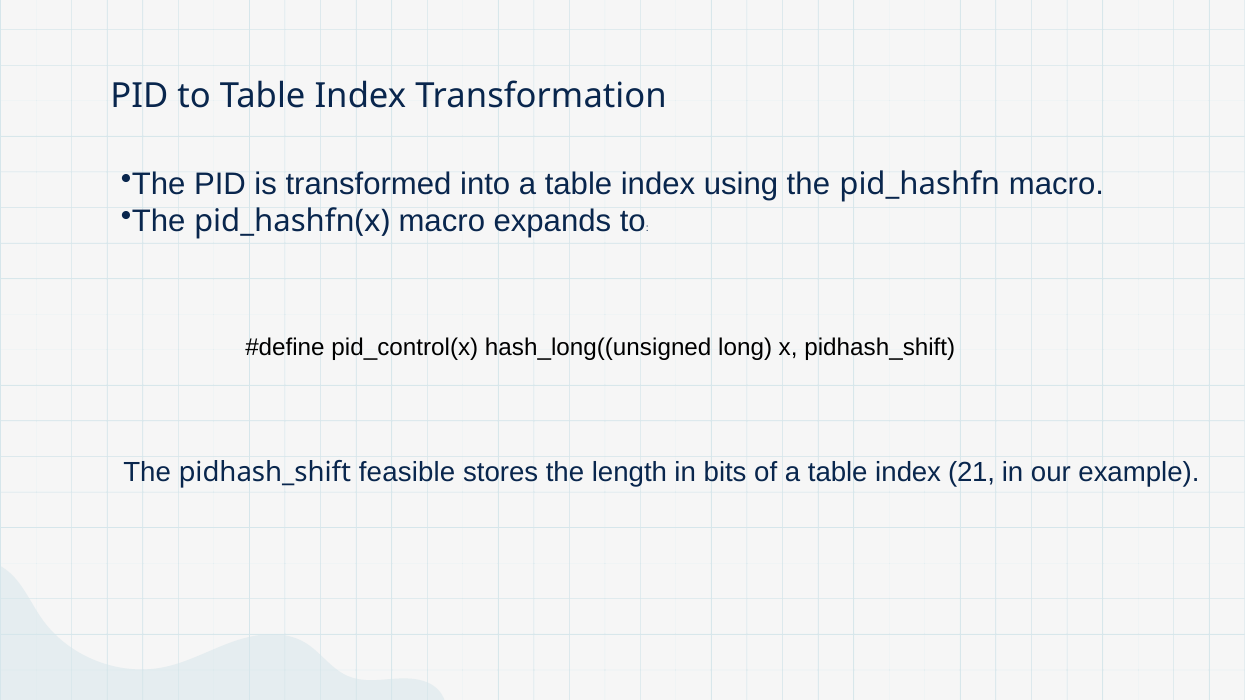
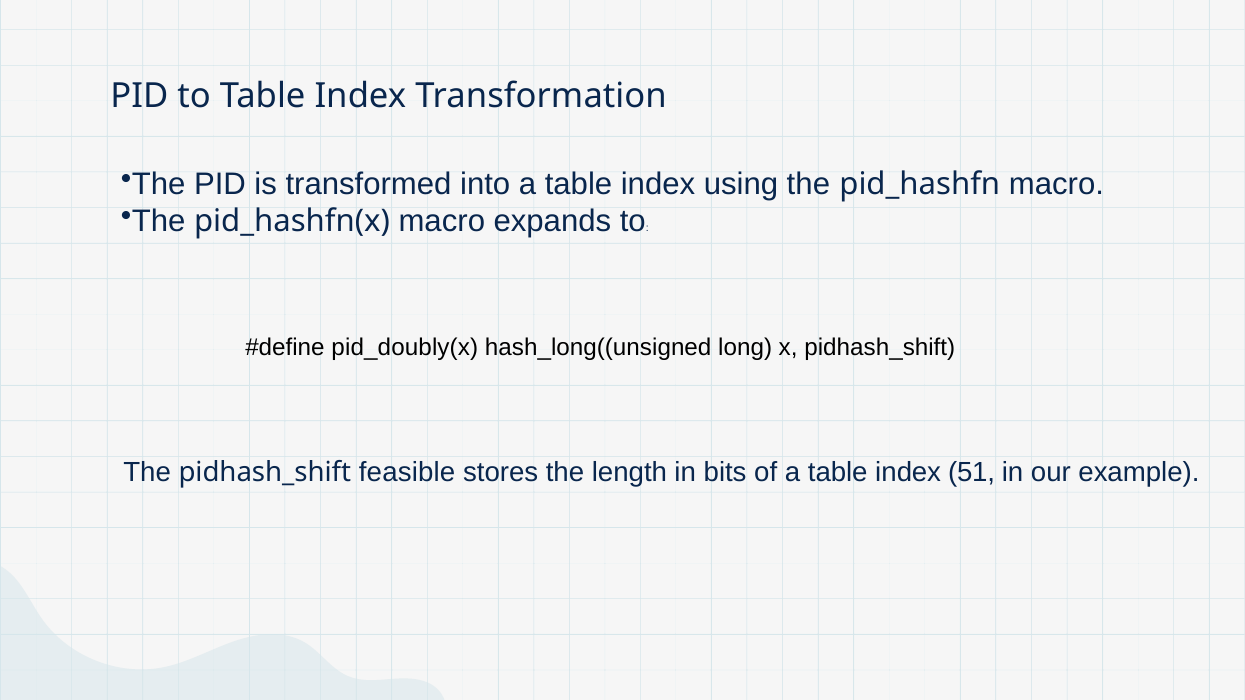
pid_control(x: pid_control(x -> pid_doubly(x
21: 21 -> 51
